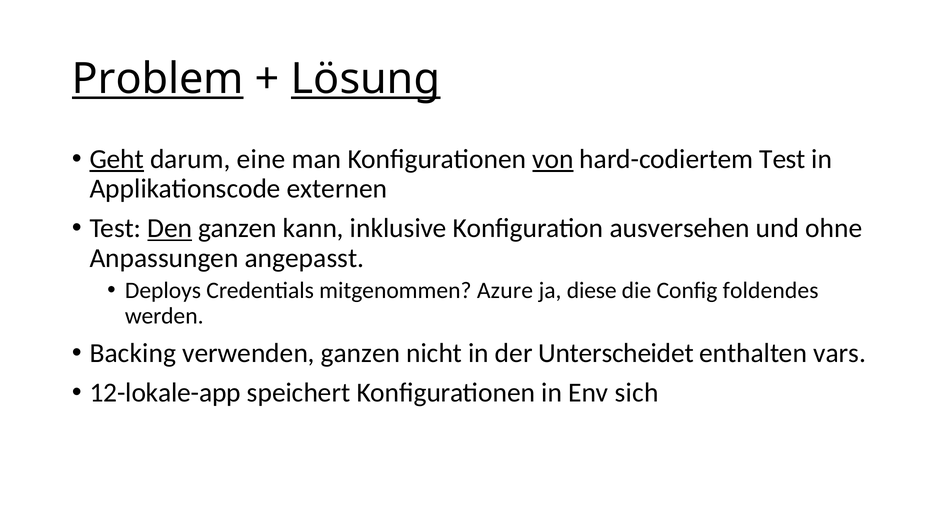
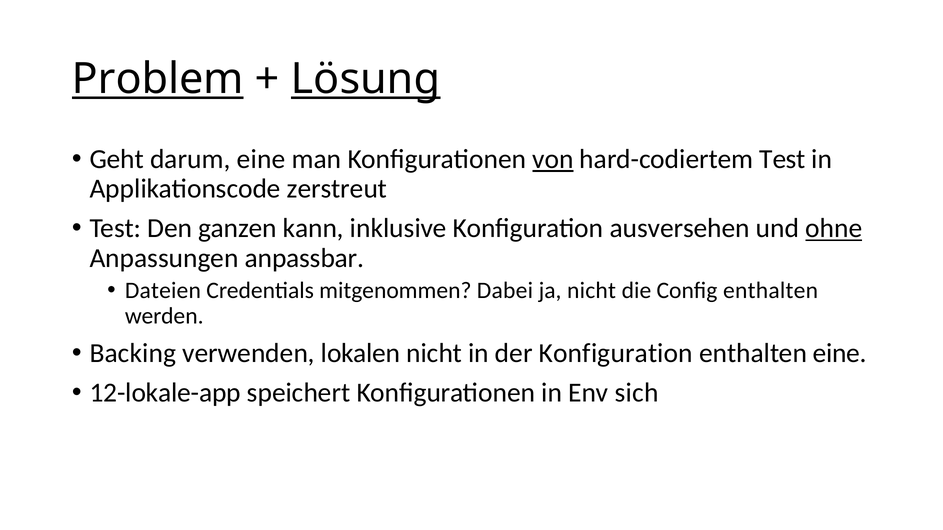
Geht underline: present -> none
externen: externen -> zerstreut
Den underline: present -> none
ohne underline: none -> present
angepasst: angepasst -> anpassbar
Deploys: Deploys -> Dateien
Azure: Azure -> Dabei
ja diese: diese -> nicht
Config foldendes: foldendes -> enthalten
verwenden ganzen: ganzen -> lokalen
der Unterscheidet: Unterscheidet -> Konfiguration
enthalten vars: vars -> eine
